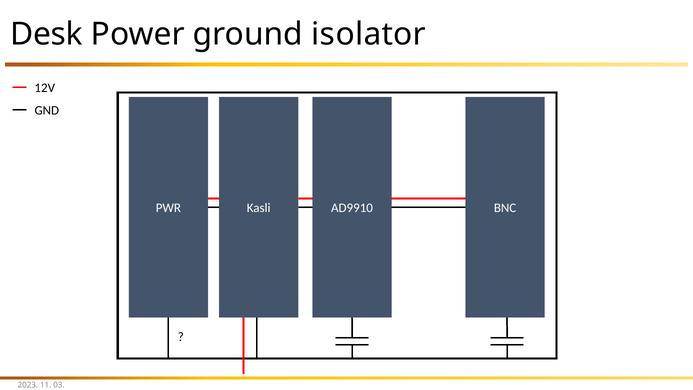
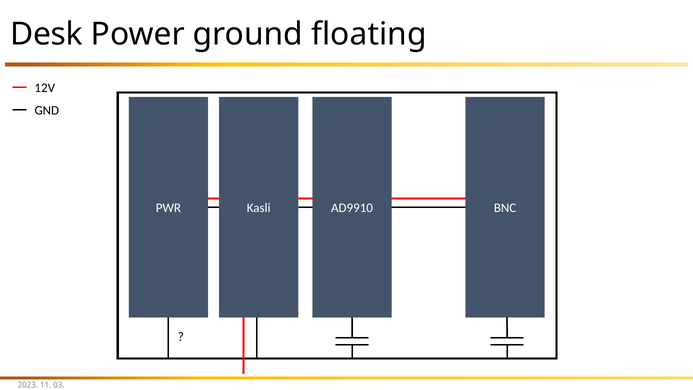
isolator: isolator -> floating
